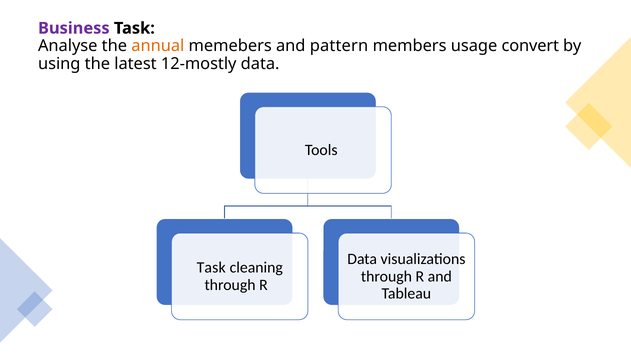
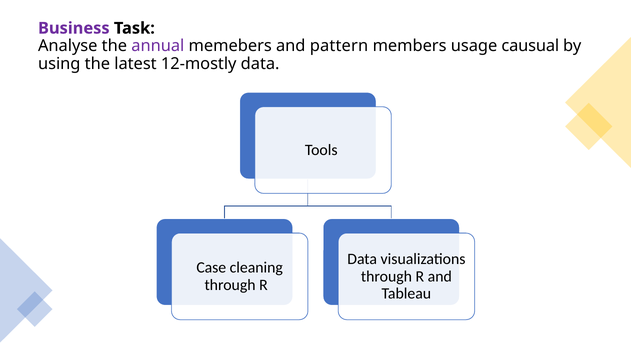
annual colour: orange -> purple
convert: convert -> causual
Task at (211, 268): Task -> Case
